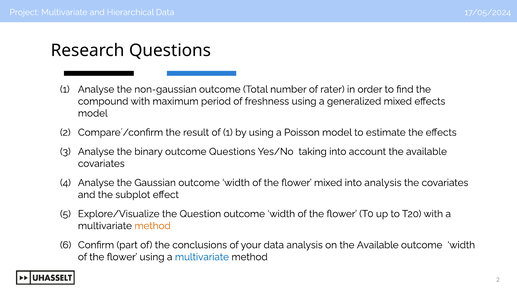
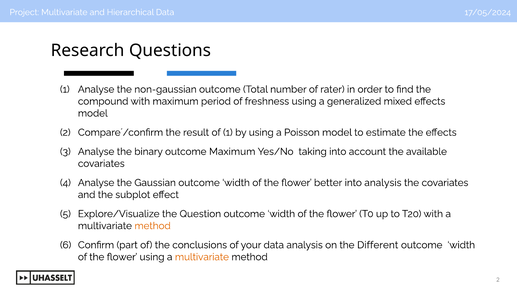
outcome Questions: Questions -> Maximum
flower mixed: mixed -> better
on the Available: Available -> Different
multivariate at (202, 257) colour: blue -> orange
